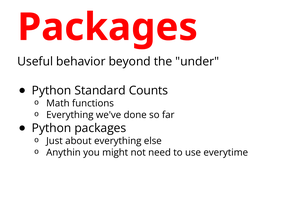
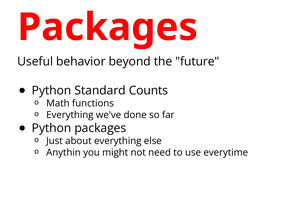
under: under -> future
